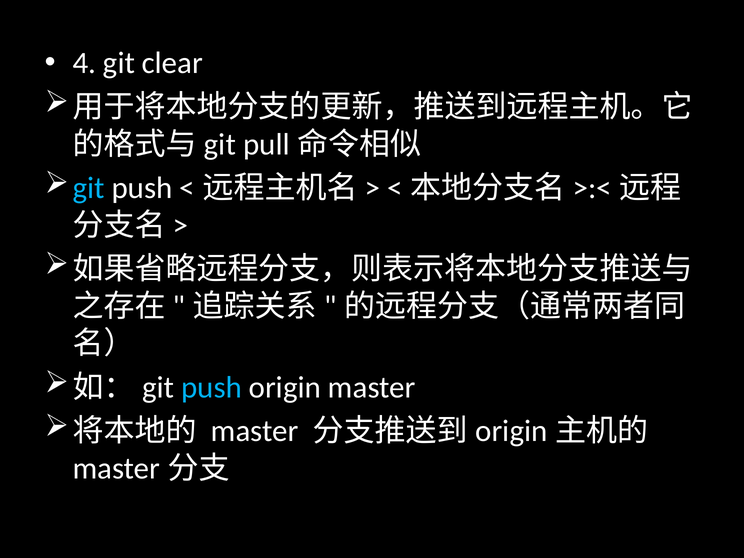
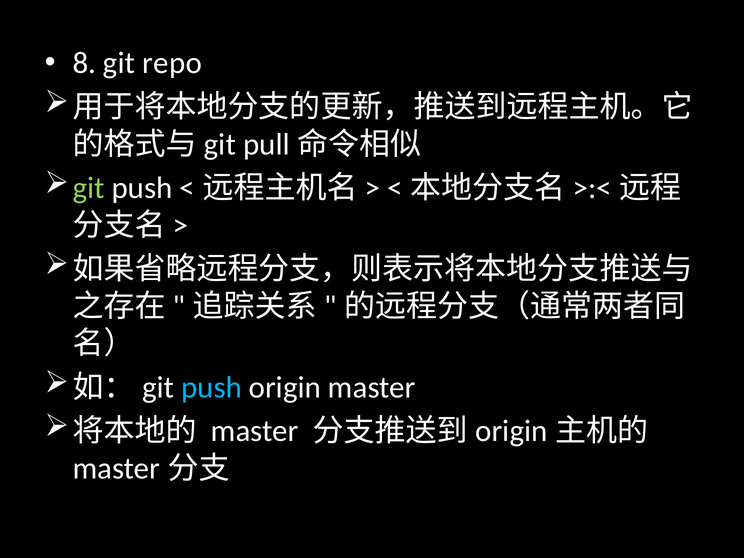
4: 4 -> 8
clear: clear -> repo
git at (89, 188) colour: light blue -> light green
